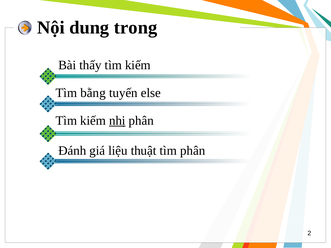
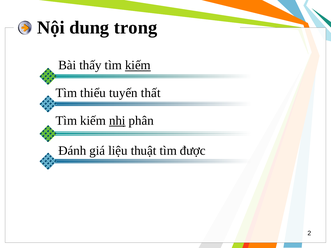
kiếm at (138, 65) underline: none -> present
bằng: bằng -> thiểu
else: else -> thất
tìm phân: phân -> được
